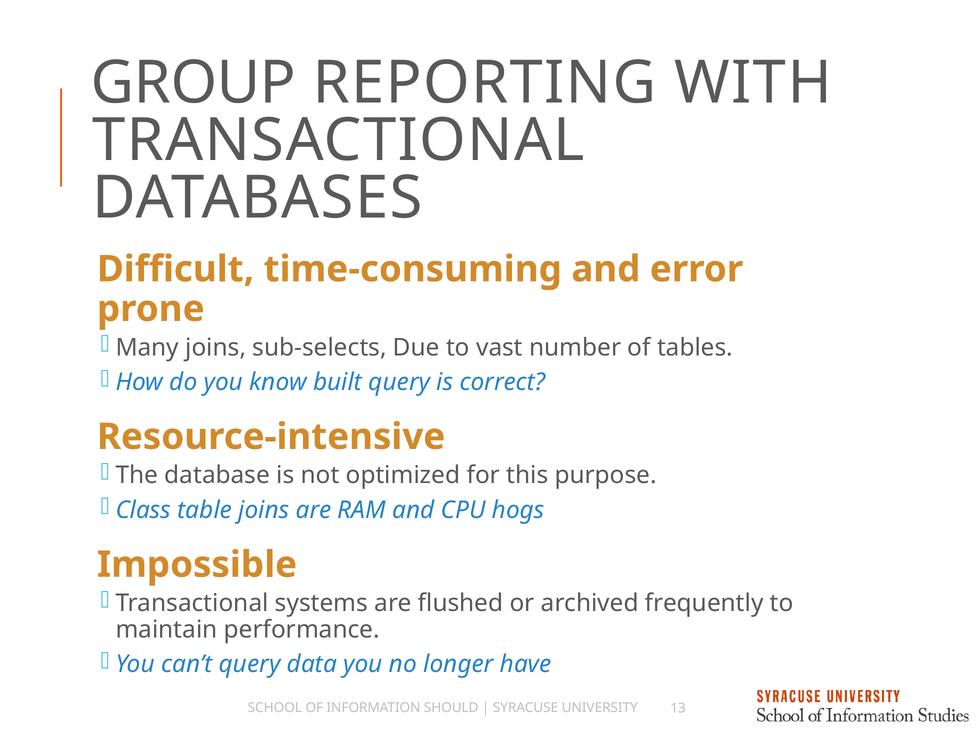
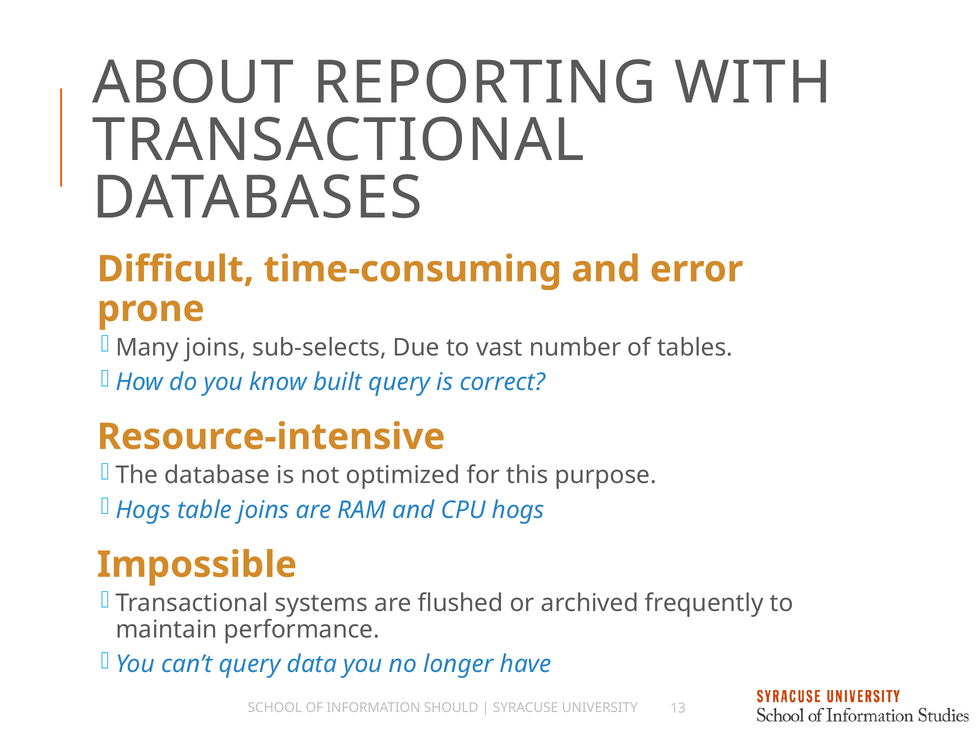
GROUP: GROUP -> ABOUT
Class at (143, 510): Class -> Hogs
